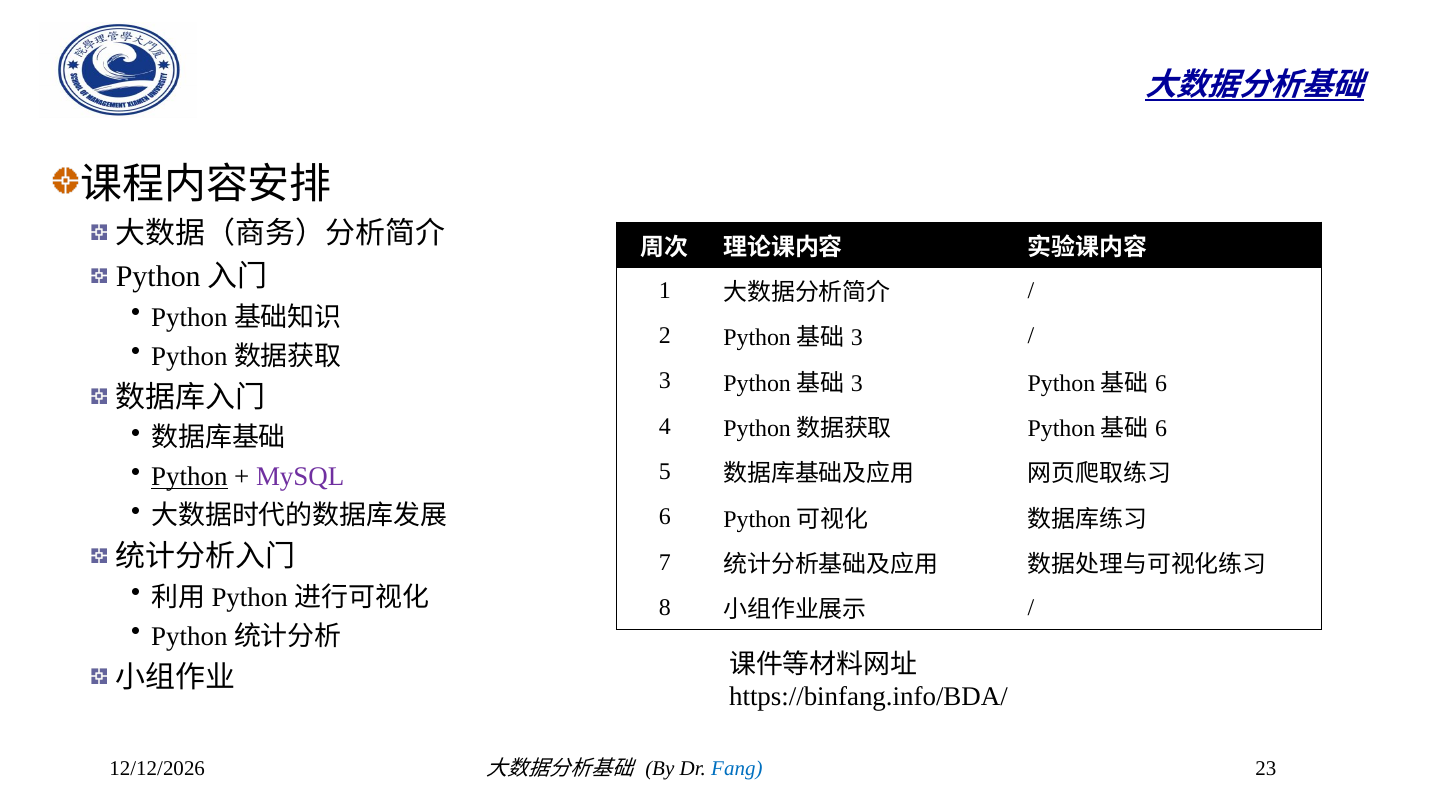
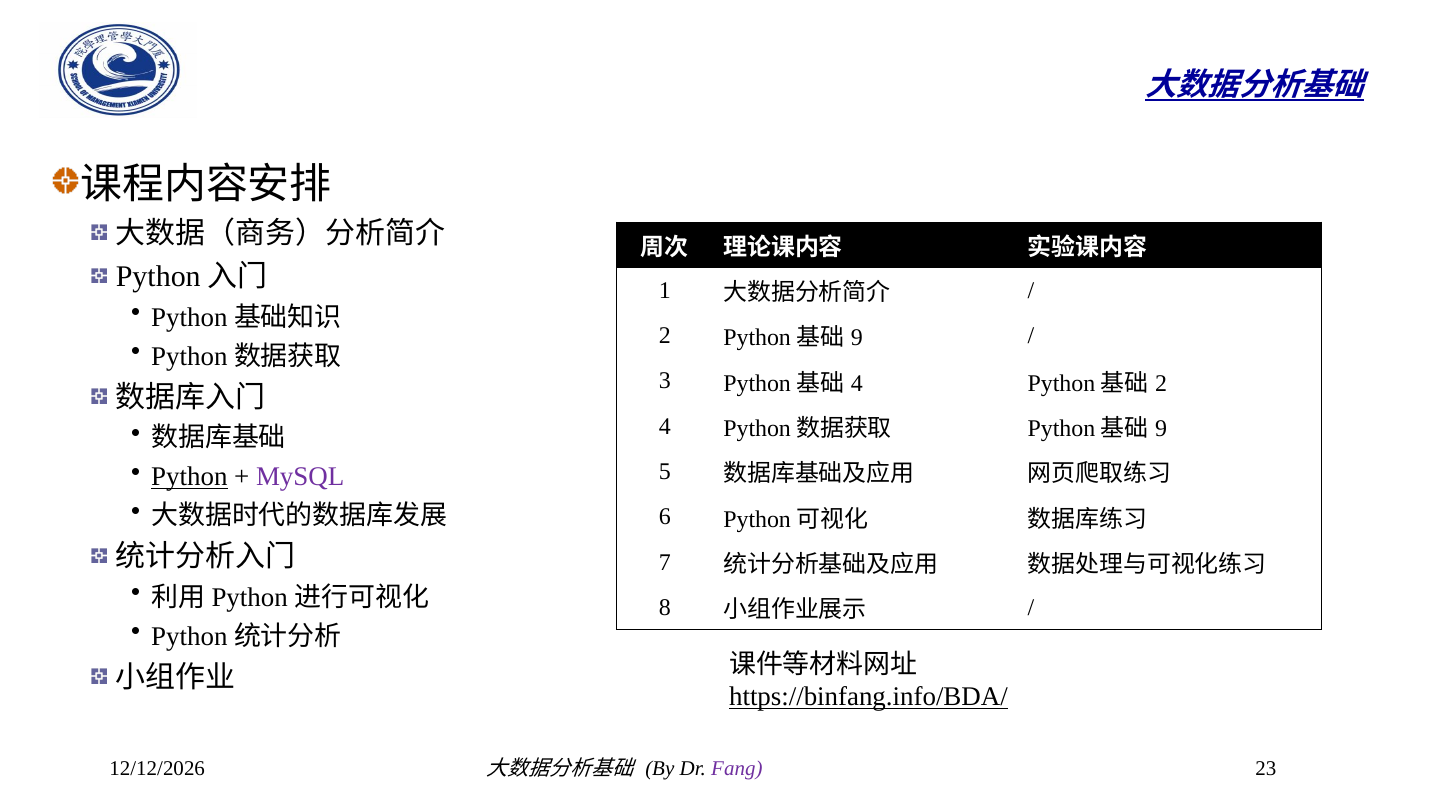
3 at (857, 338): 3 -> 9
3 at (857, 383): 3 -> 4
6 at (1161, 383): 6 -> 2
6 at (1161, 429): 6 -> 9
https://binfang.info/BDA/ underline: none -> present
Fang colour: blue -> purple
